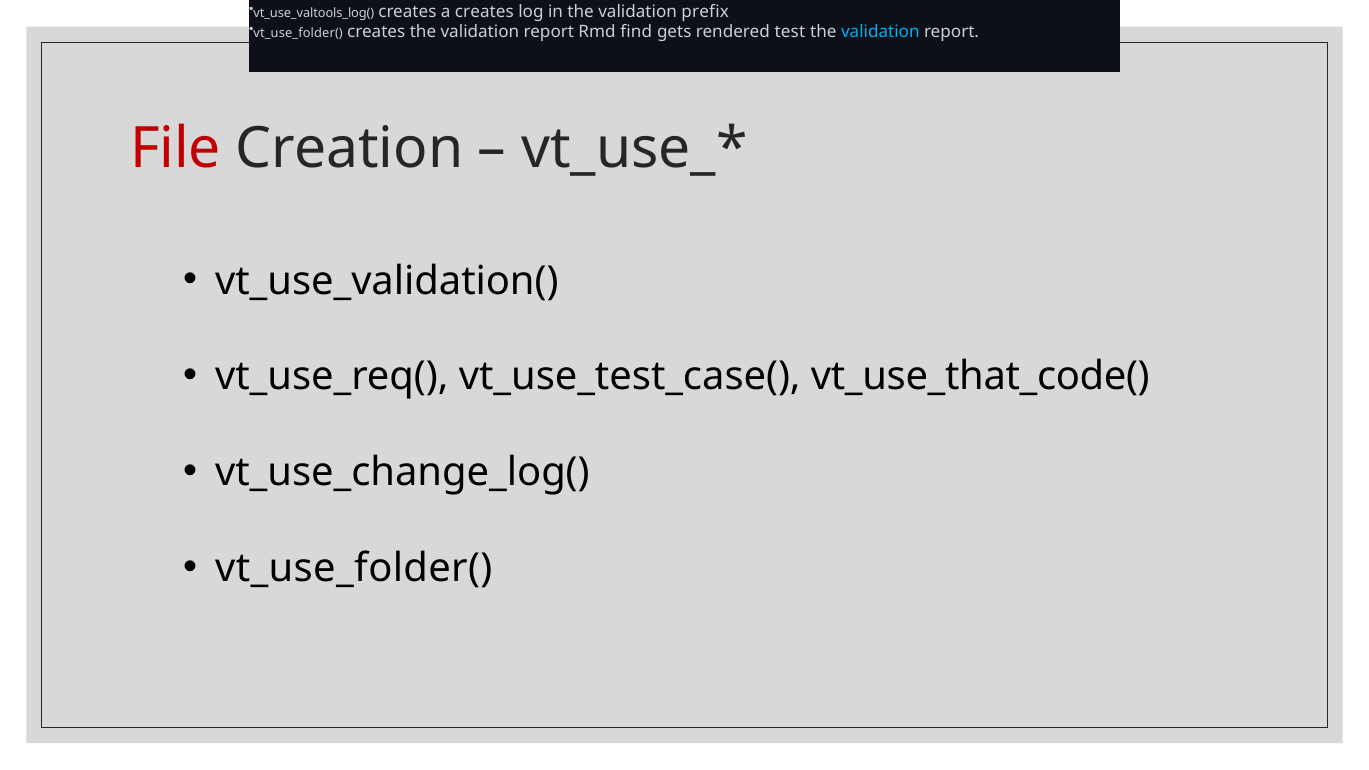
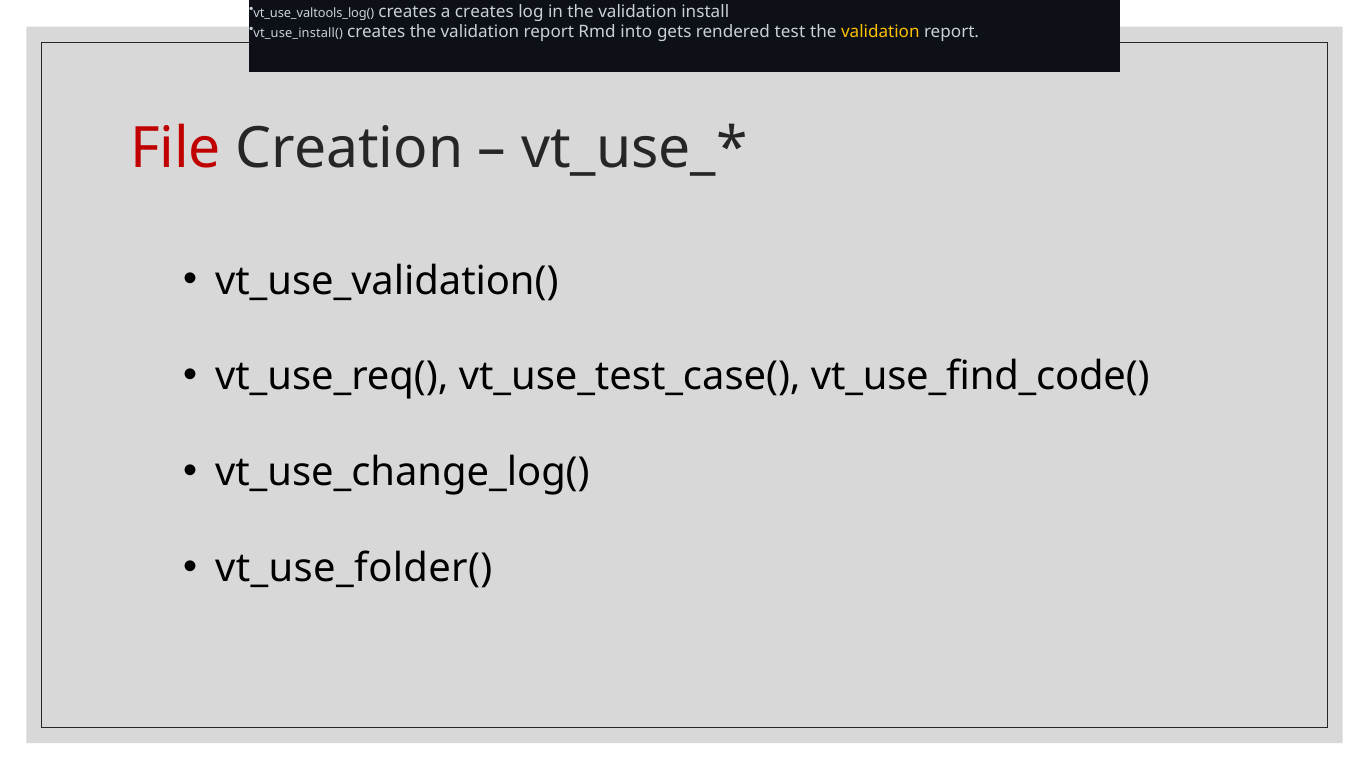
prefix: prefix -> install
vt_use_folder( at (298, 33): vt_use_folder( -> vt_use_install(
find: find -> into
validation at (880, 32) colour: light blue -> yellow
vt_use_that_code(: vt_use_that_code( -> vt_use_find_code(
